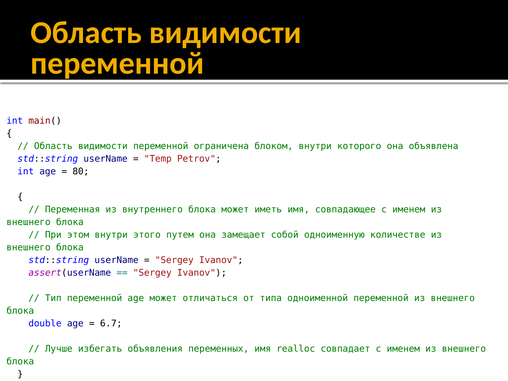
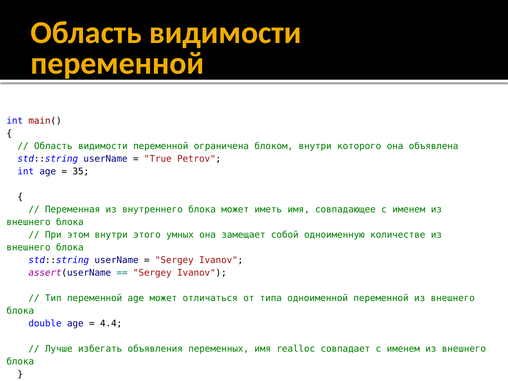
Temp: Temp -> True
80: 80 -> 35
путем: путем -> умных
6.7: 6.7 -> 4.4
